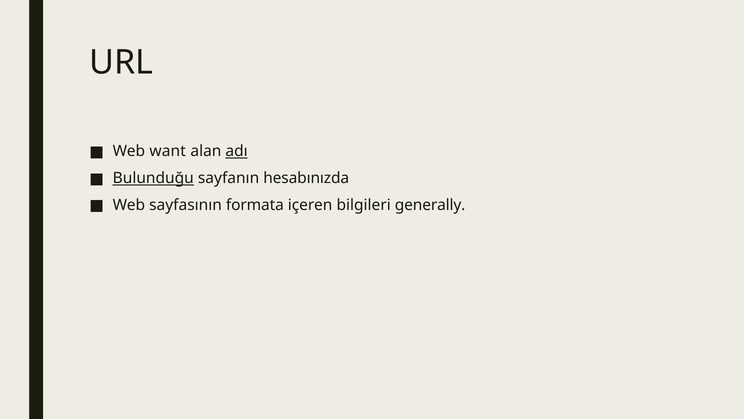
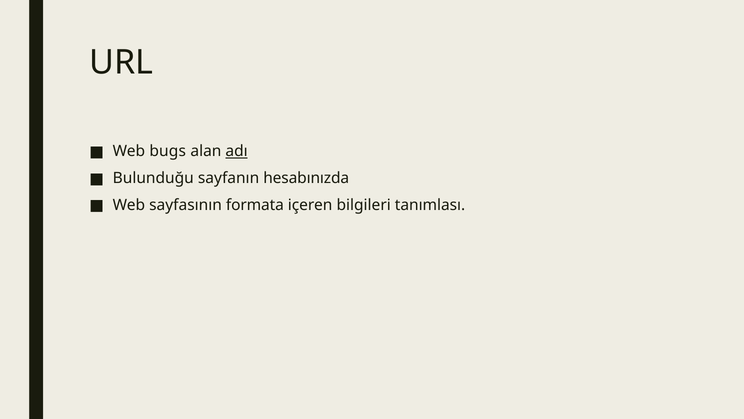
want: want -> bugs
Bulunduğu underline: present -> none
generally: generally -> tanımlası
